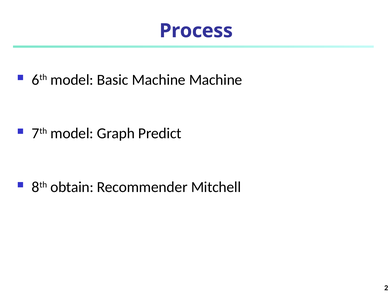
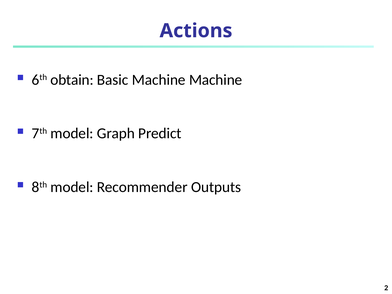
Process: Process -> Actions
6th model: model -> obtain
8th obtain: obtain -> model
Mitchell: Mitchell -> Outputs
